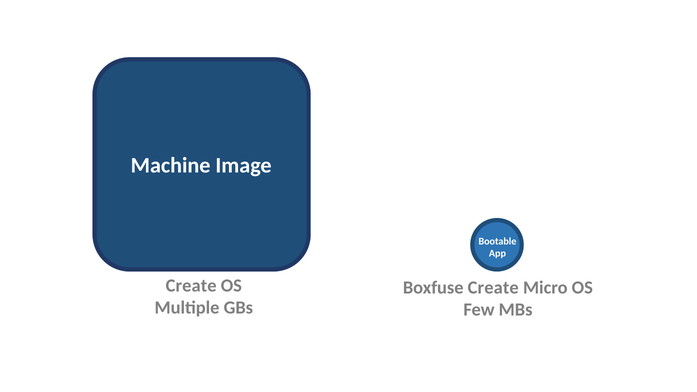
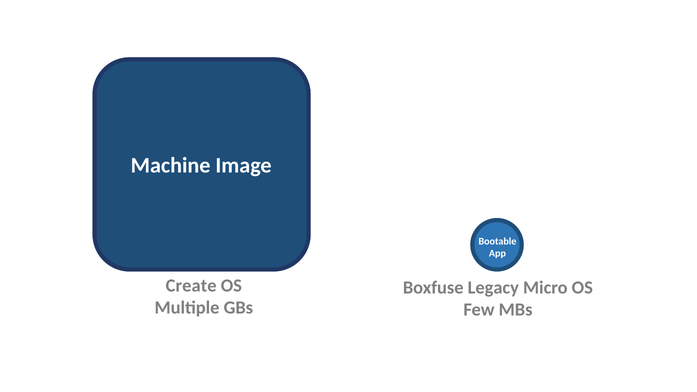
Boxfuse Create: Create -> Legacy
